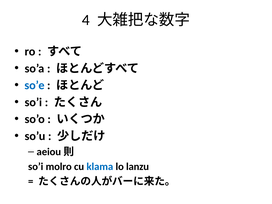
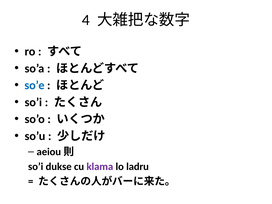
molro: molro -> dukse
klama colour: blue -> purple
lanzu: lanzu -> ladru
